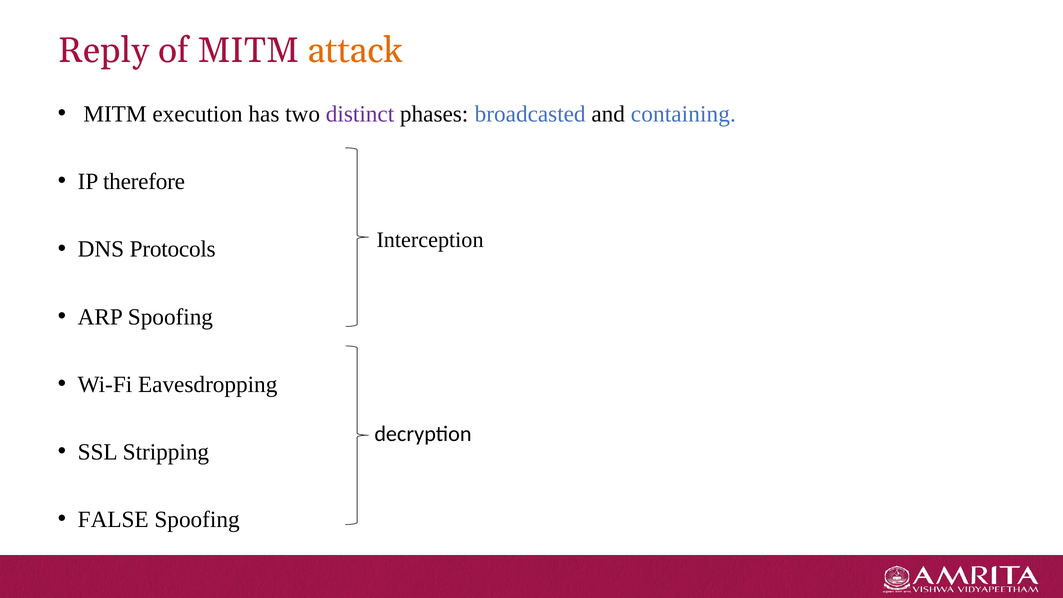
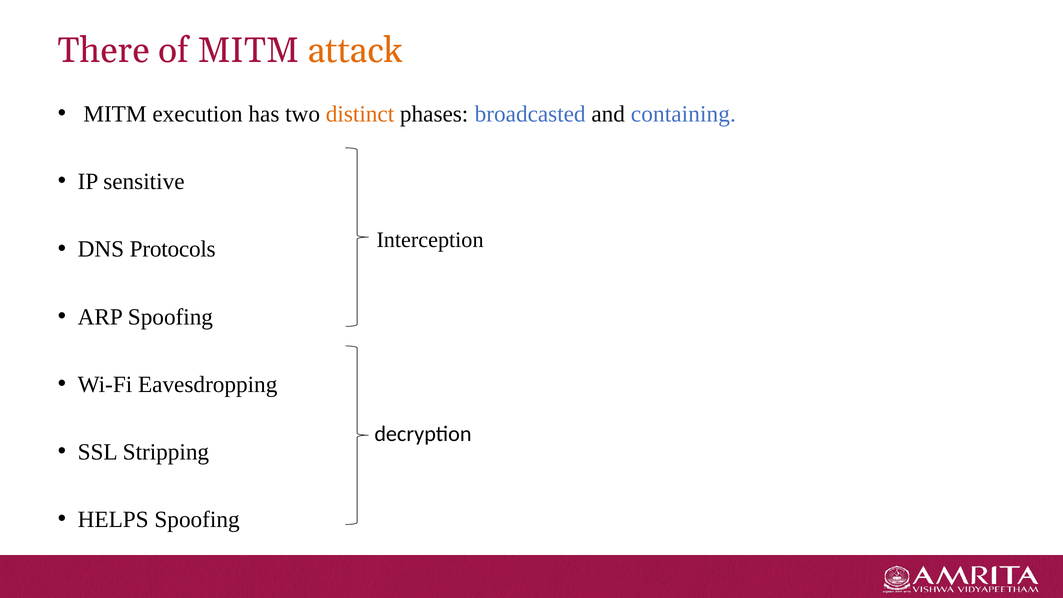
Reply: Reply -> There
distinct colour: purple -> orange
therefore: therefore -> sensitive
FALSE: FALSE -> HELPS
